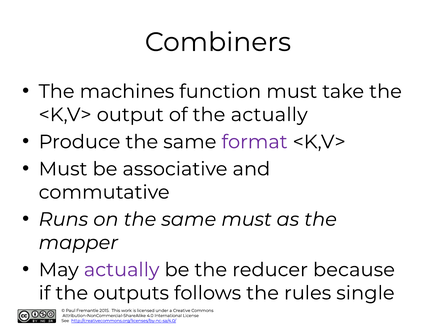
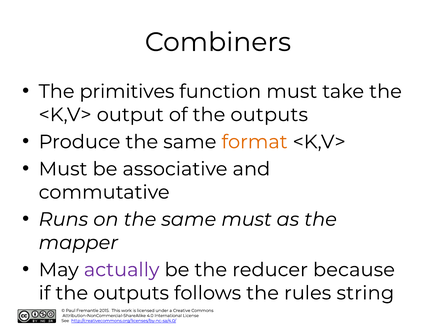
machines: machines -> primitives
of the actually: actually -> outputs
format colour: purple -> orange
single: single -> string
